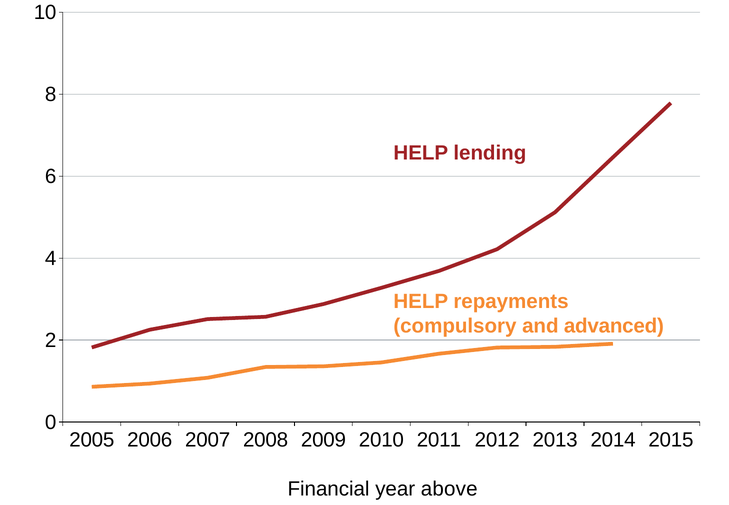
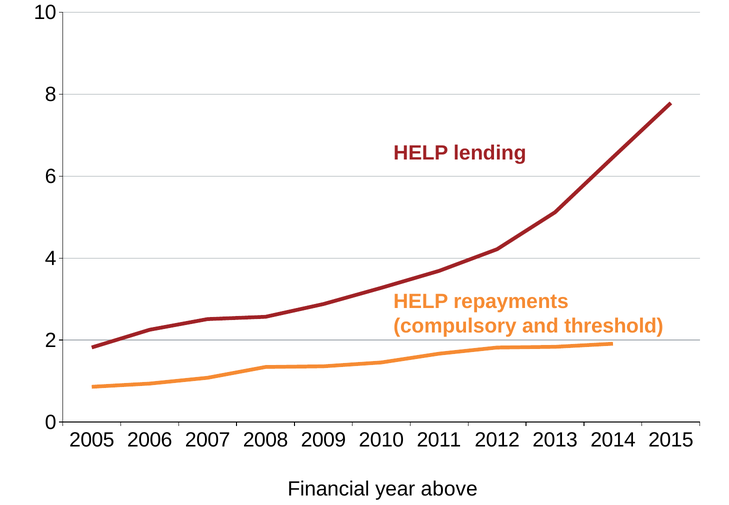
advanced: advanced -> threshold
